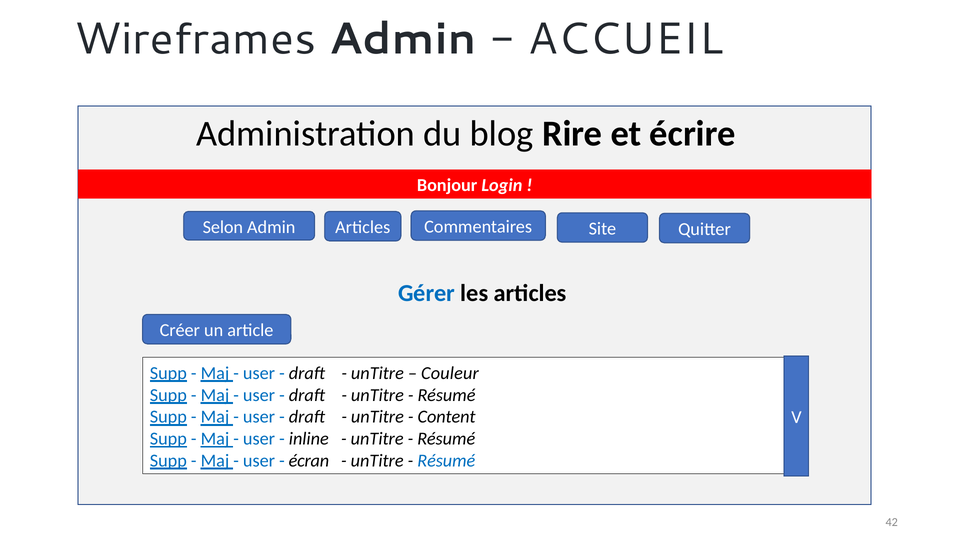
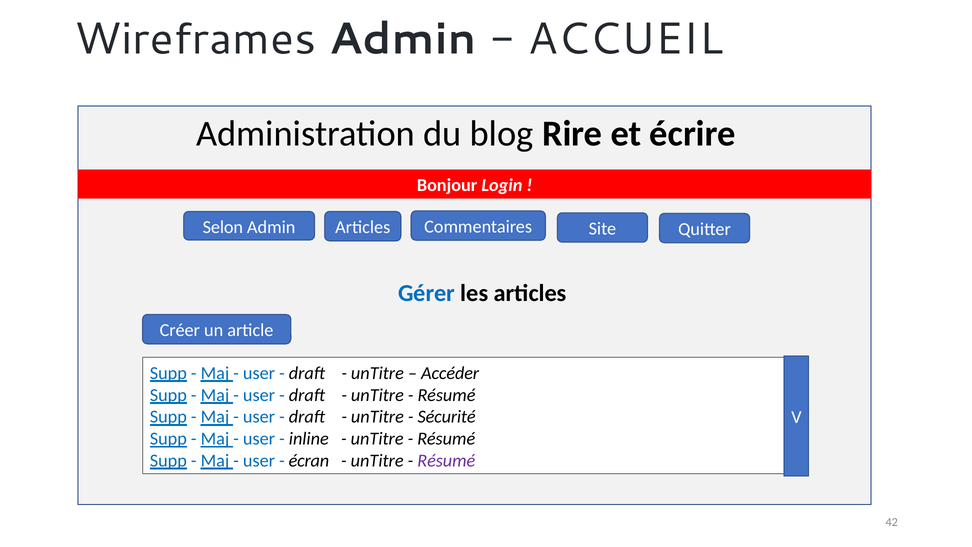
Couleur: Couleur -> Accéder
Content: Content -> Sécurité
Résumé at (446, 460) colour: blue -> purple
